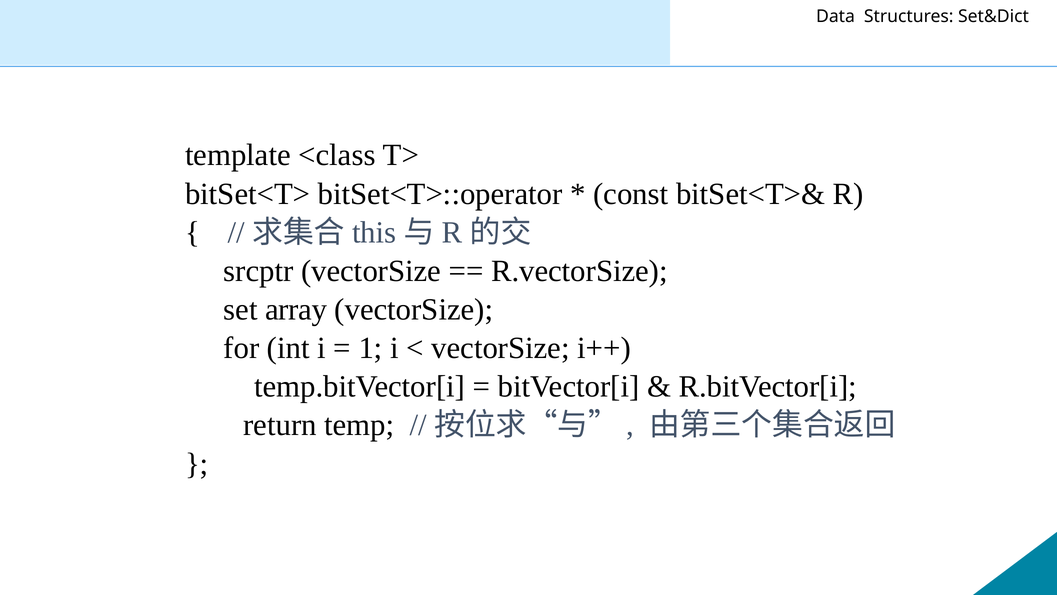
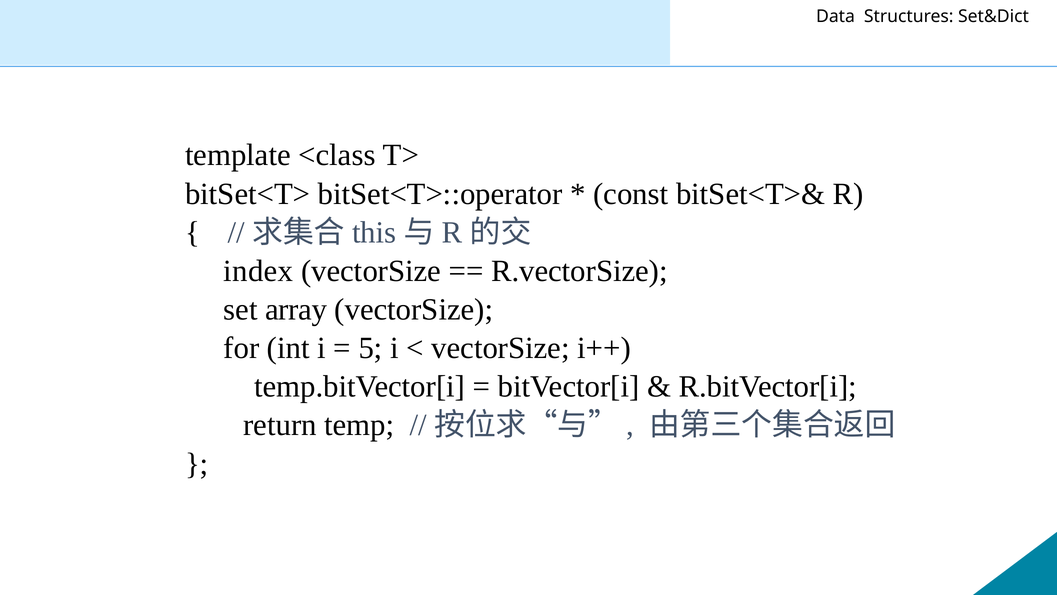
srcptr: srcptr -> index
1: 1 -> 5
